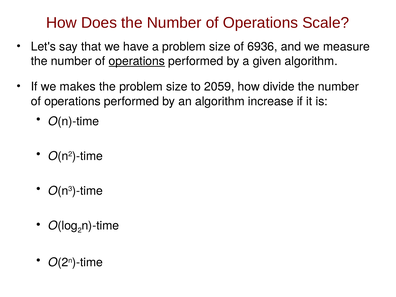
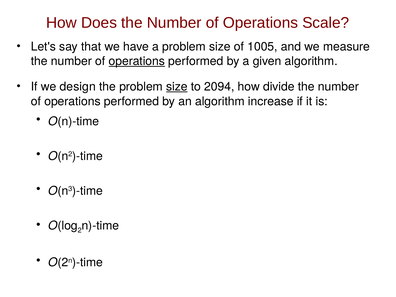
6936: 6936 -> 1005
makes: makes -> design
size at (177, 87) underline: none -> present
2059: 2059 -> 2094
